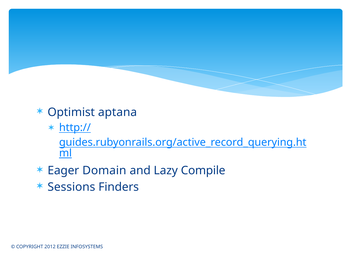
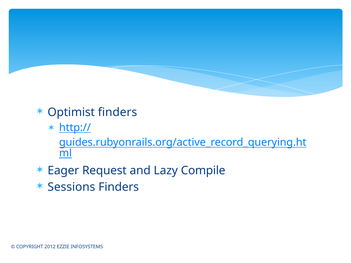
Optimist aptana: aptana -> finders
Domain: Domain -> Request
